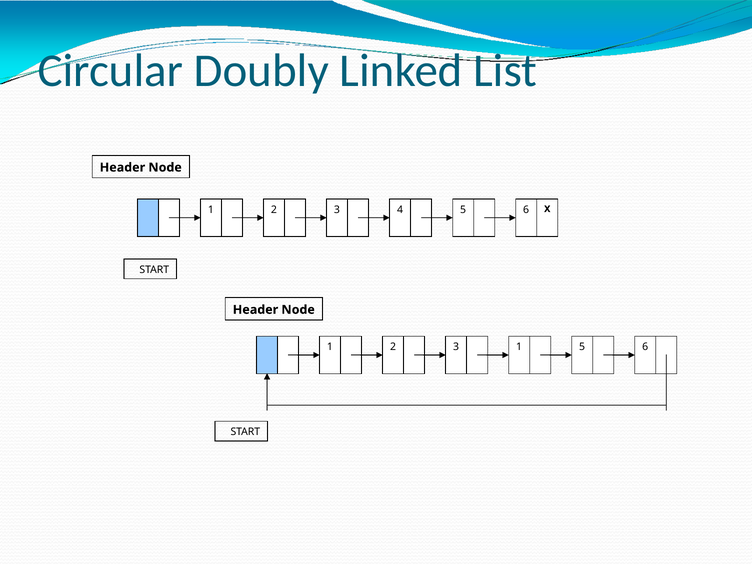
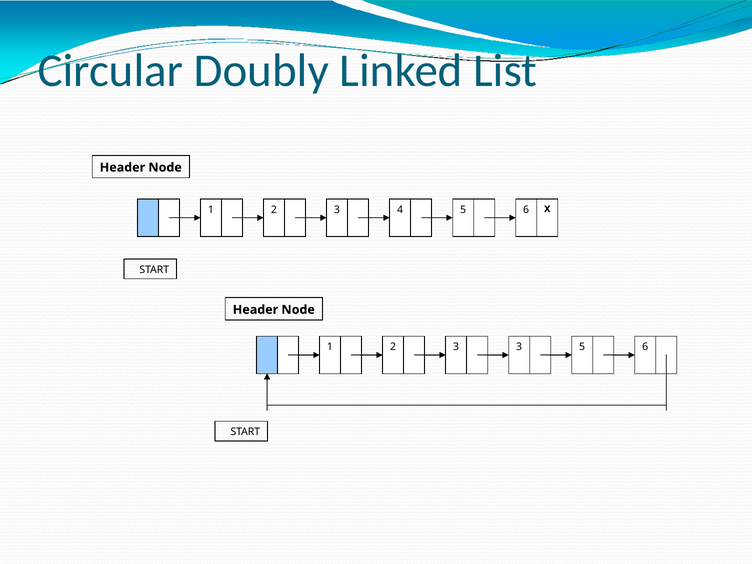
3 1: 1 -> 3
